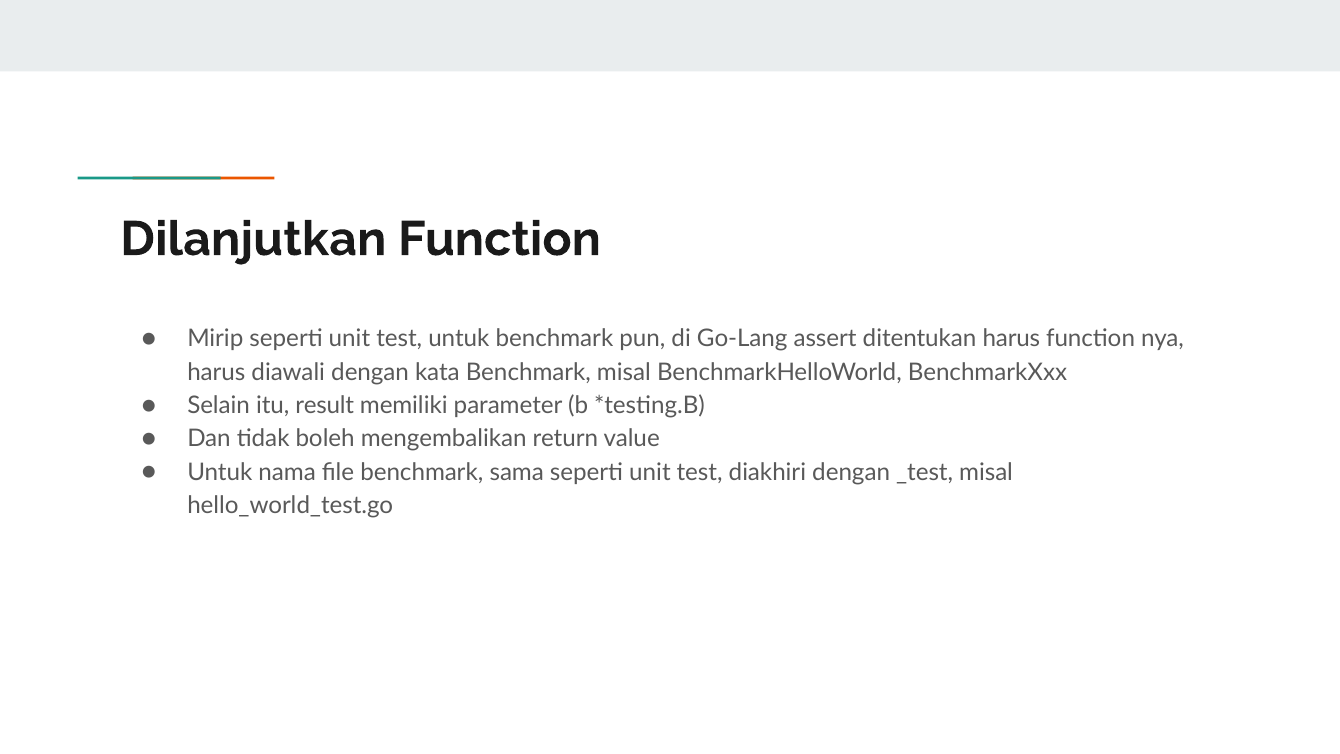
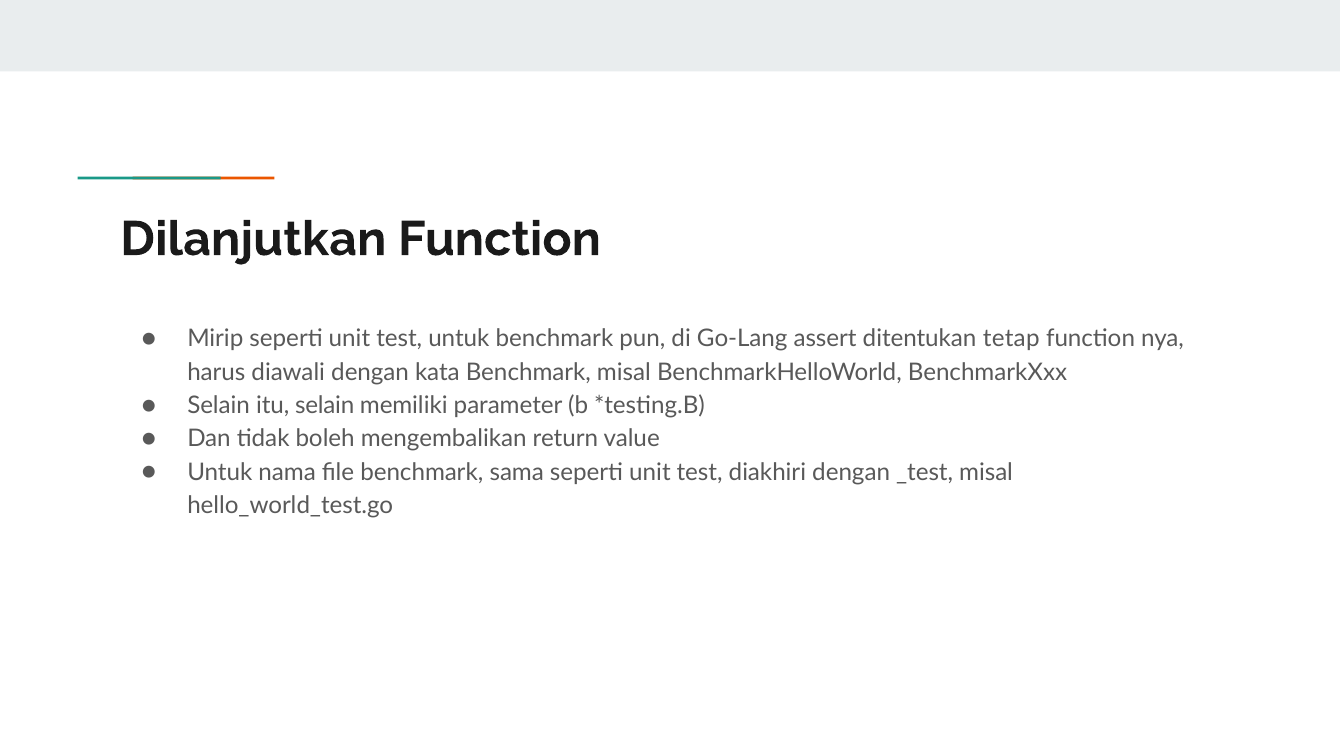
ditentukan harus: harus -> tetap
itu result: result -> selain
